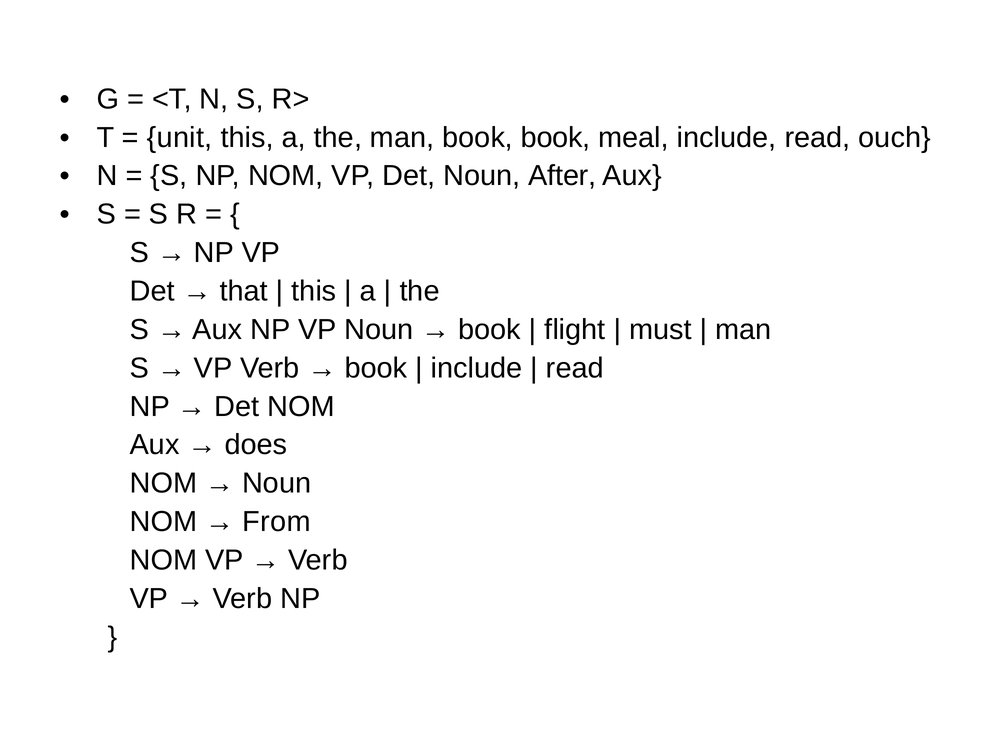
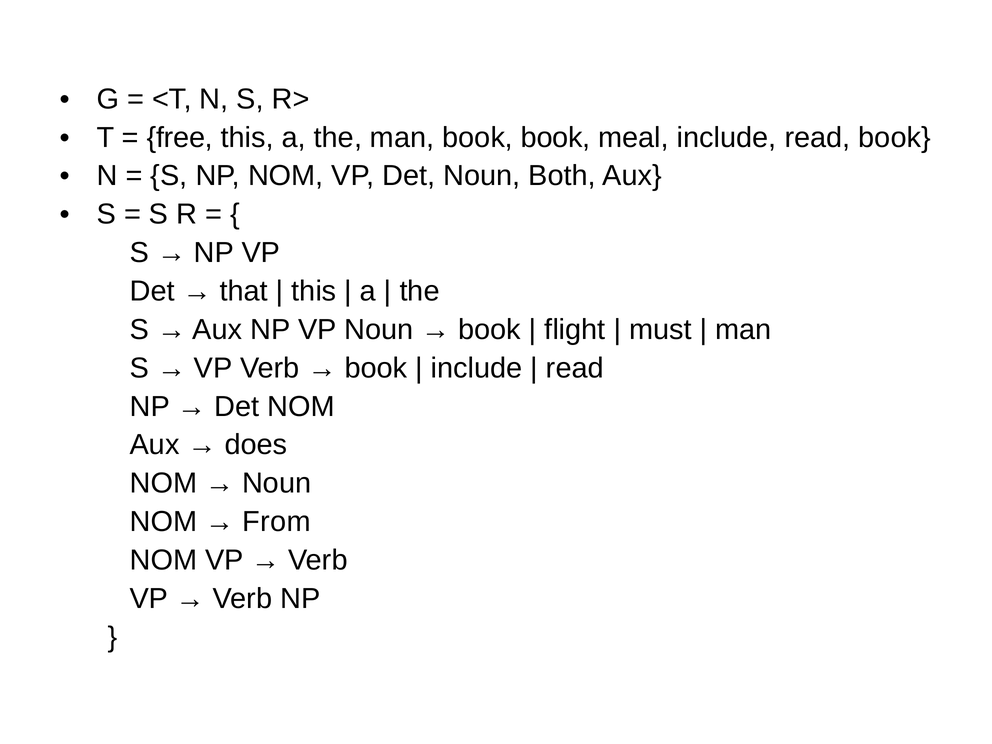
unit: unit -> free
read ouch: ouch -> book
After: After -> Both
